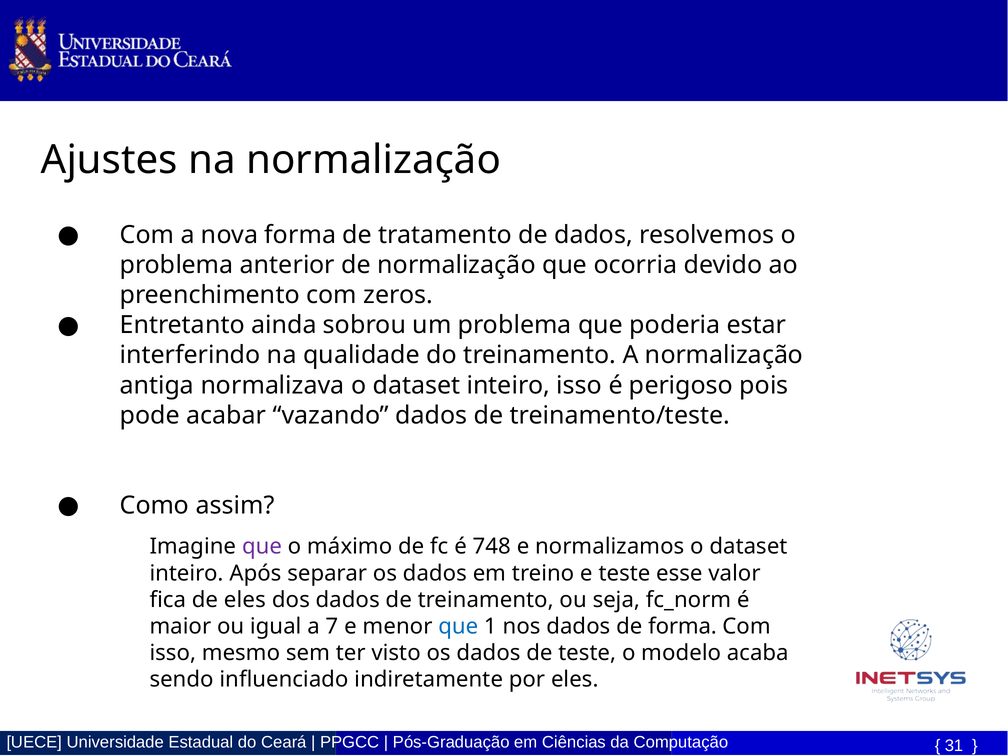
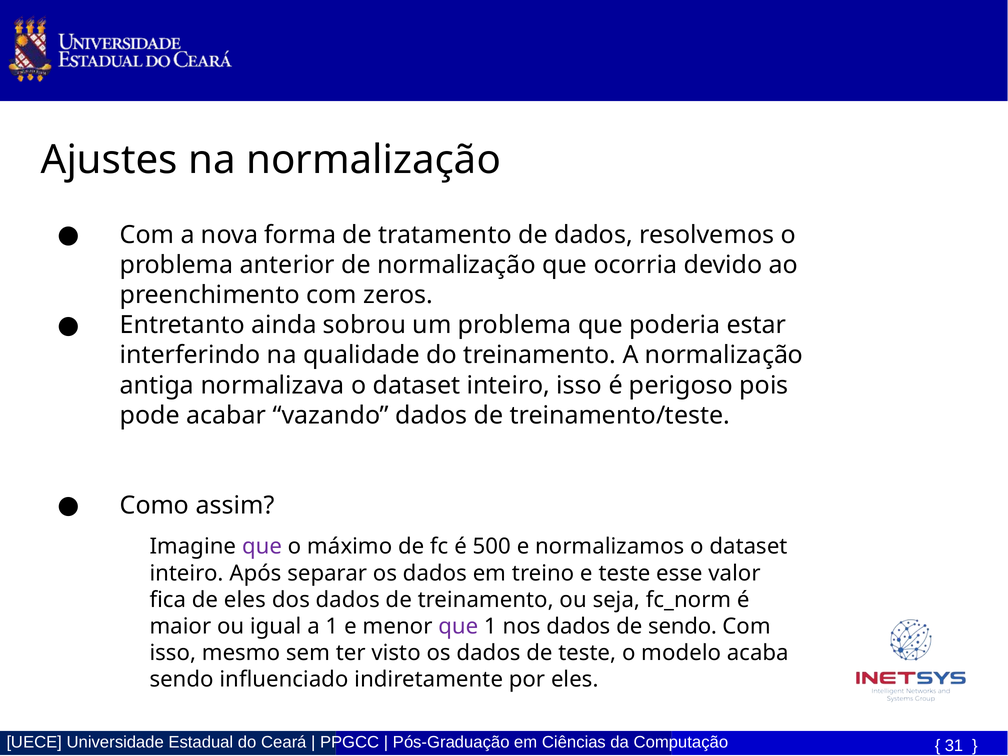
748: 748 -> 500
a 7: 7 -> 1
que at (458, 627) colour: blue -> purple
de forma: forma -> sendo
